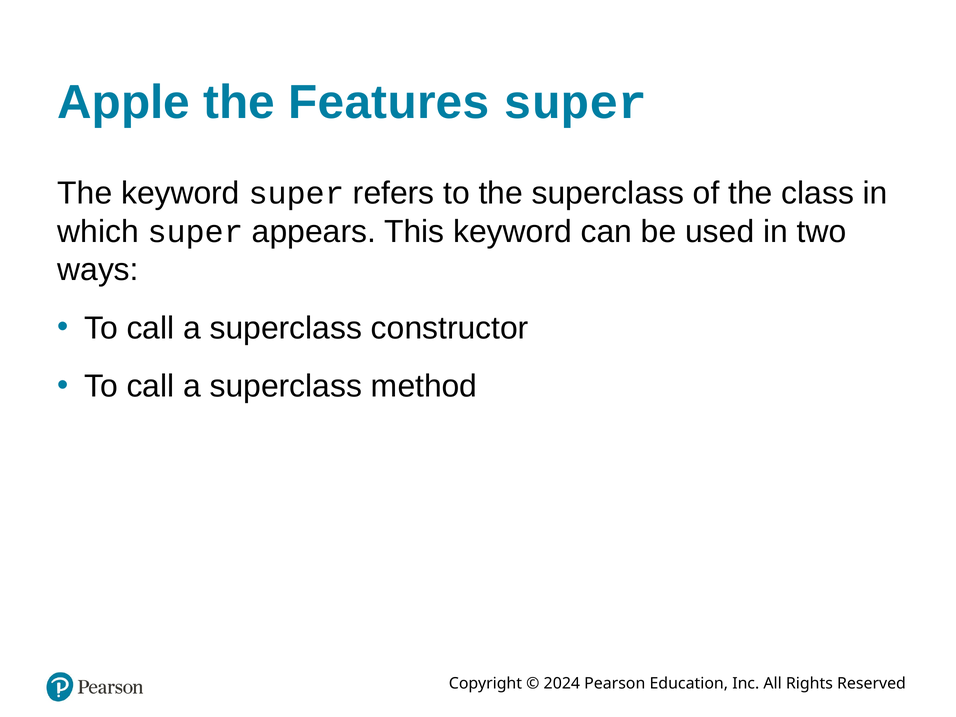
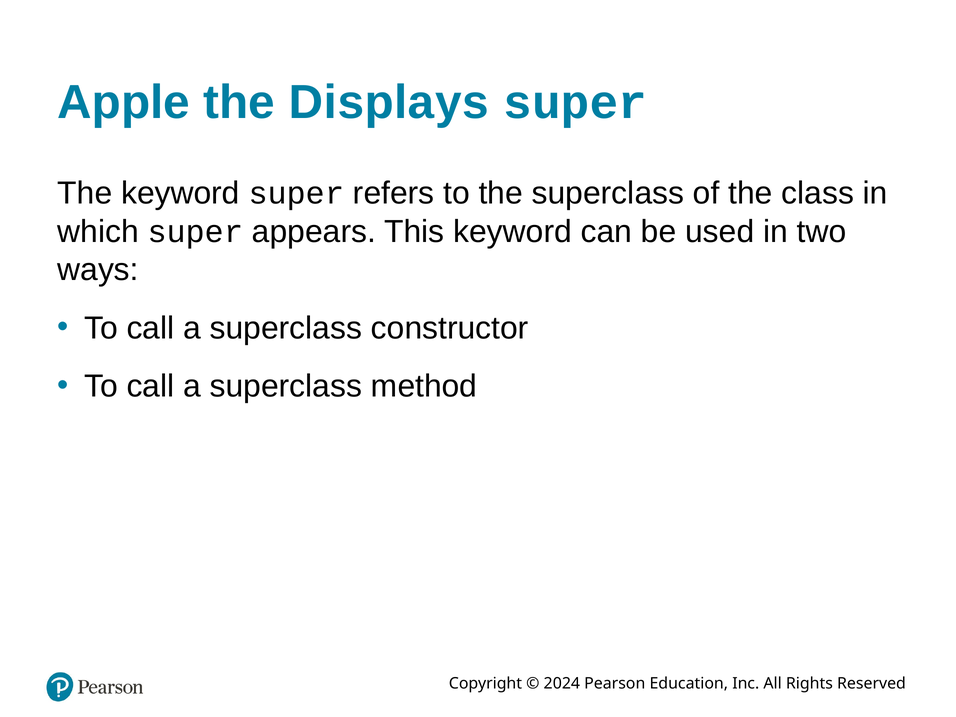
Features: Features -> Displays
